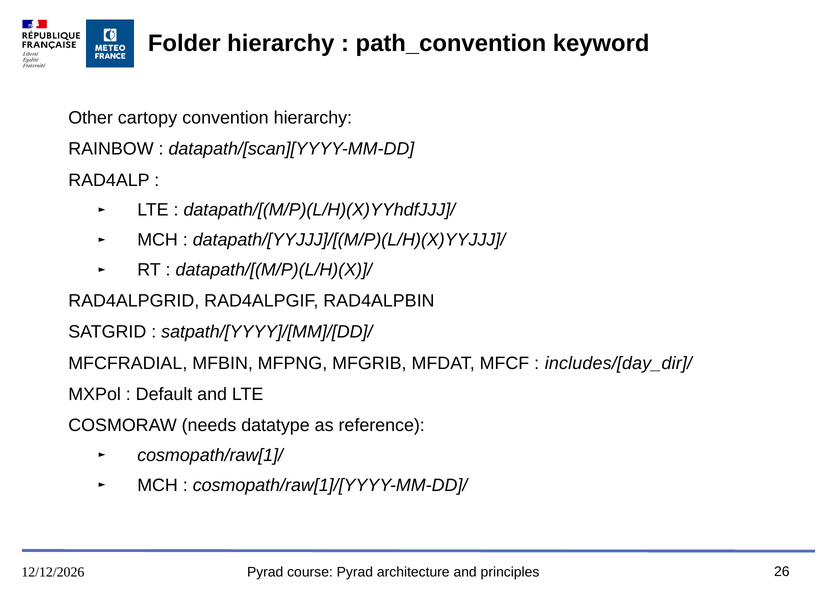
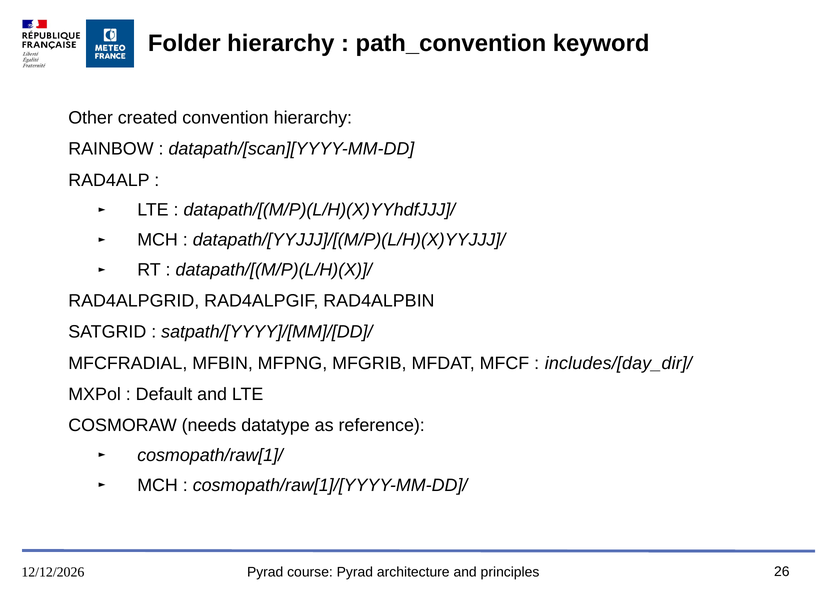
cartopy: cartopy -> created
